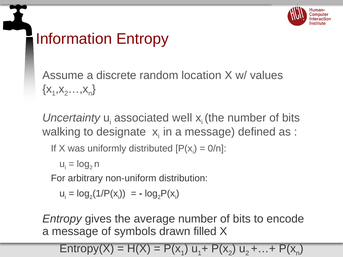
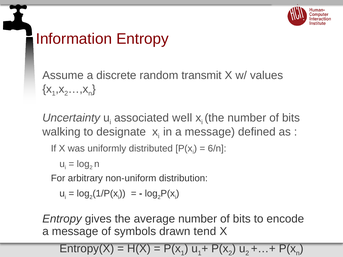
location: location -> transmit
0/n: 0/n -> 6/n
filled: filled -> tend
